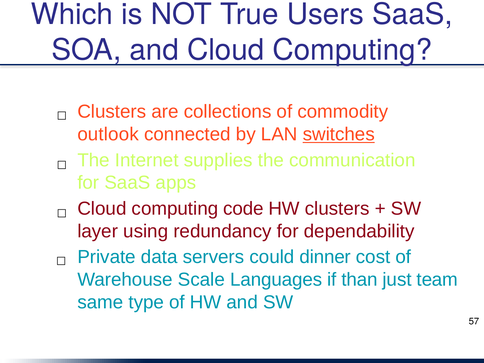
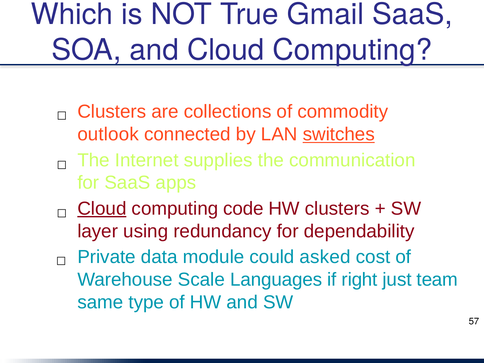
Users: Users -> Gmail
Cloud at (102, 209) underline: none -> present
servers: servers -> module
dinner: dinner -> asked
than: than -> right
